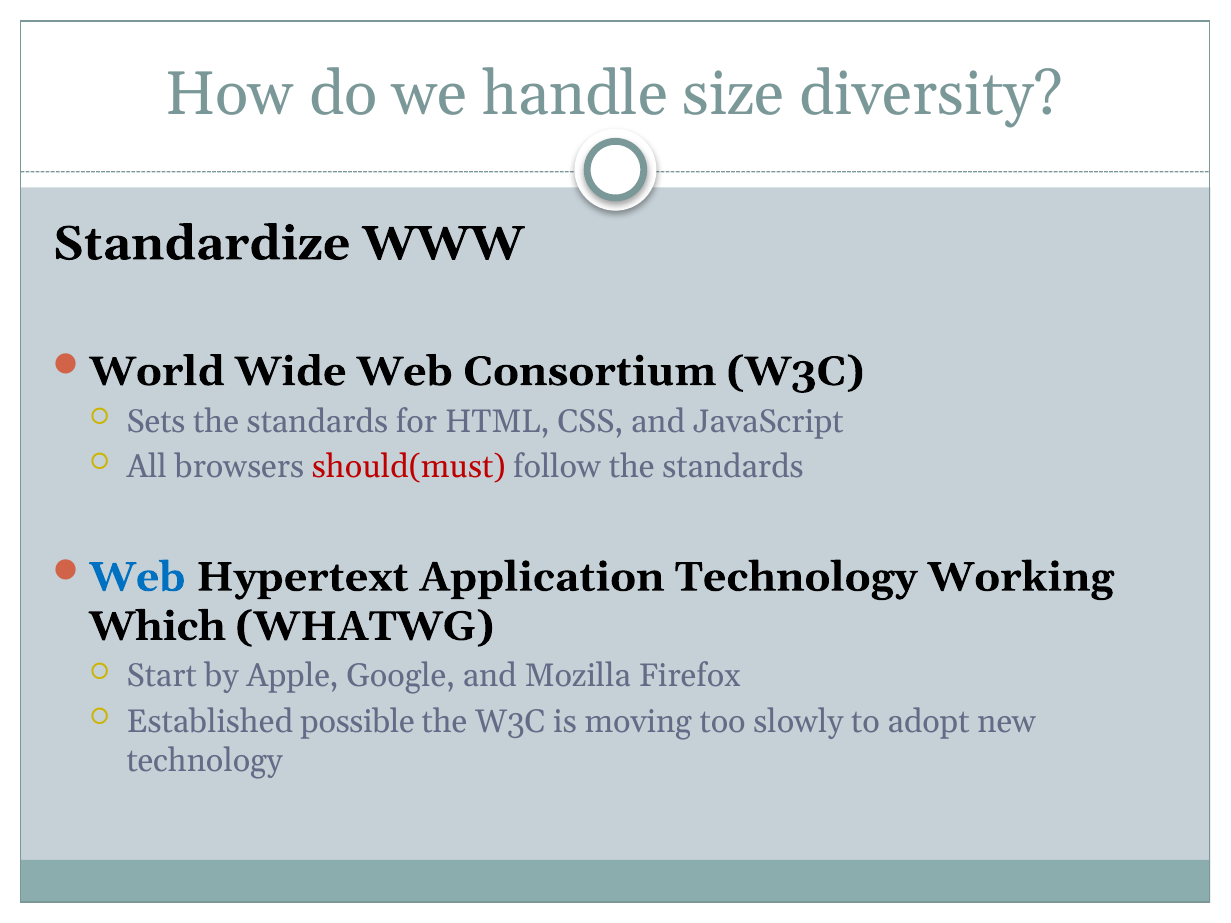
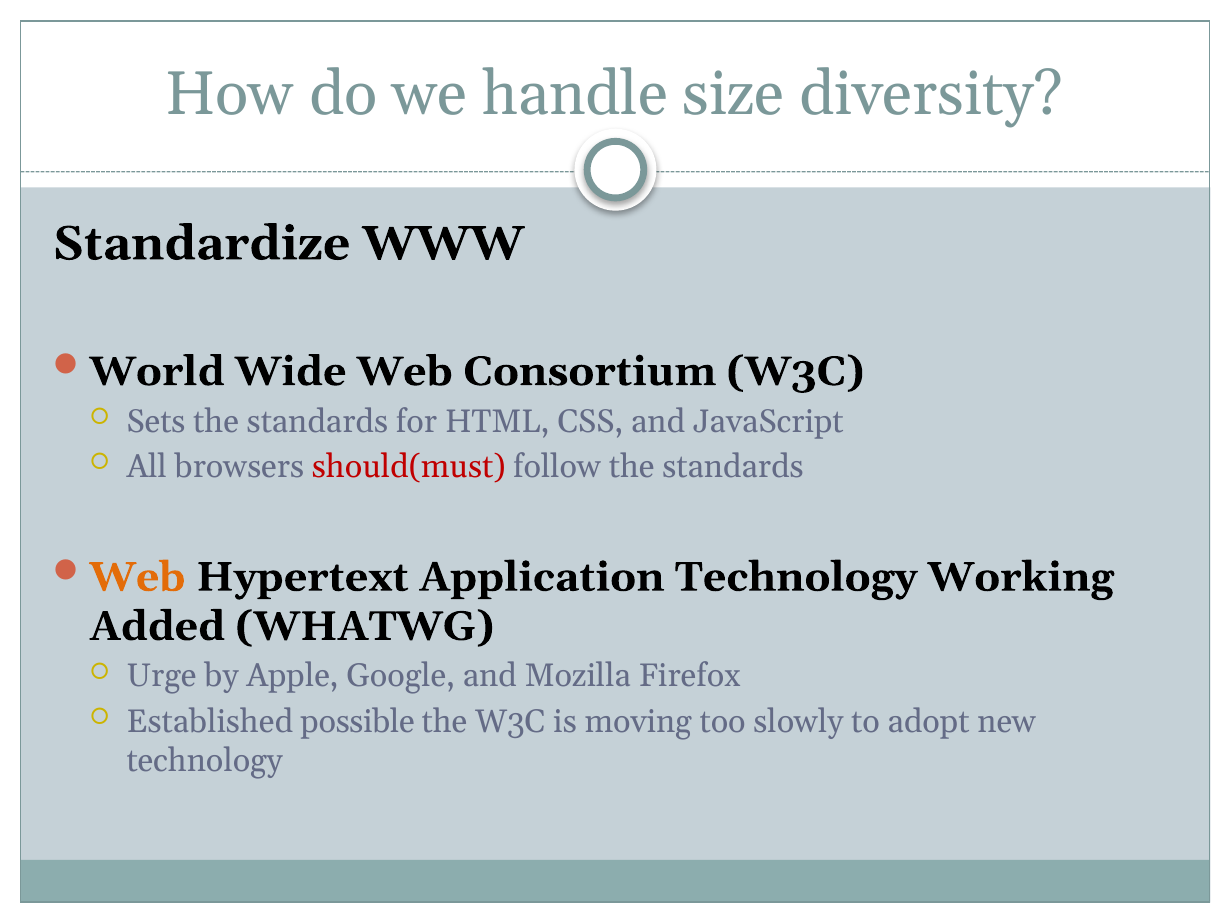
Web at (138, 577) colour: blue -> orange
Which: Which -> Added
Start: Start -> Urge
